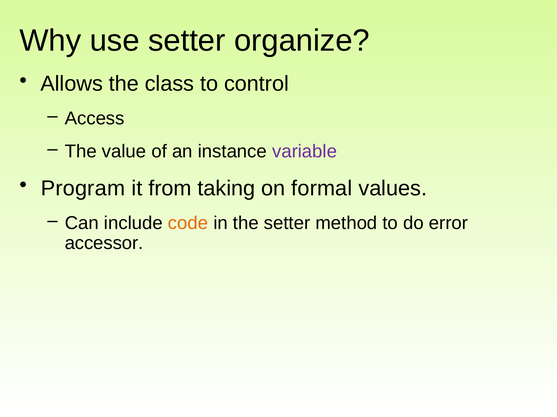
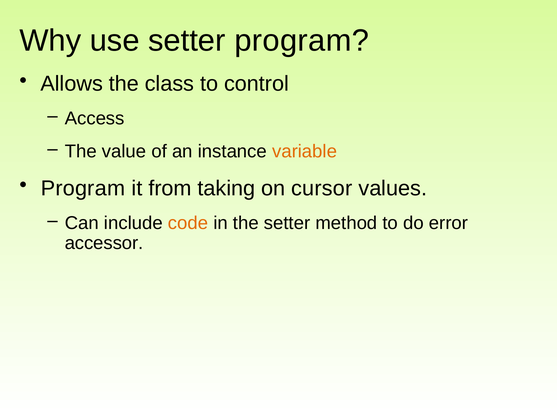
setter organize: organize -> program
variable colour: purple -> orange
formal: formal -> cursor
